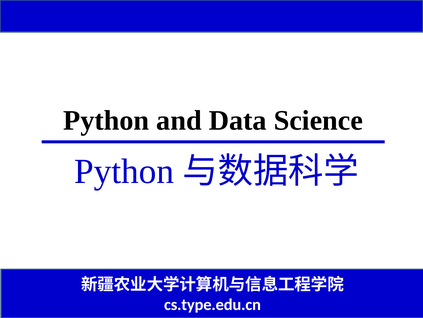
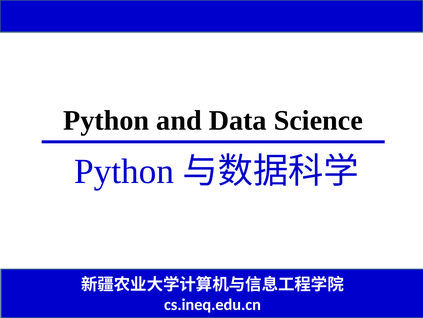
cs.type.edu.cn: cs.type.edu.cn -> cs.ineq.edu.cn
